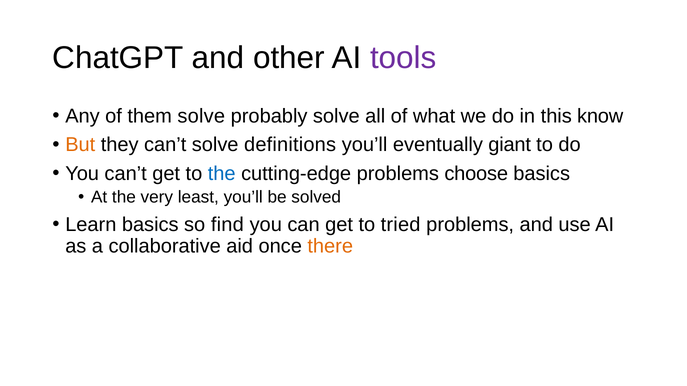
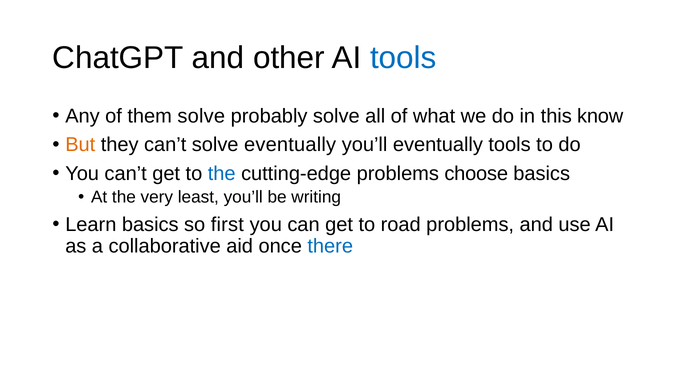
tools at (403, 58) colour: purple -> blue
solve definitions: definitions -> eventually
eventually giant: giant -> tools
solved: solved -> writing
find: find -> first
tried: tried -> road
there colour: orange -> blue
